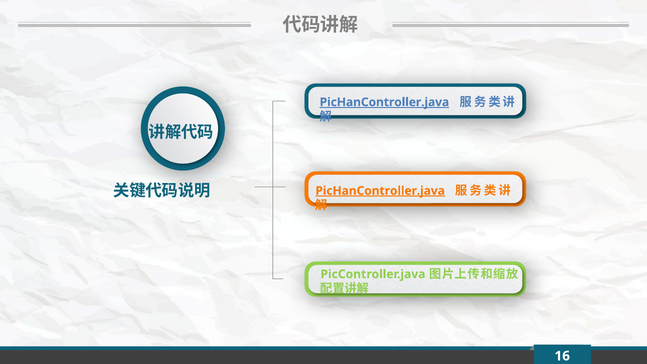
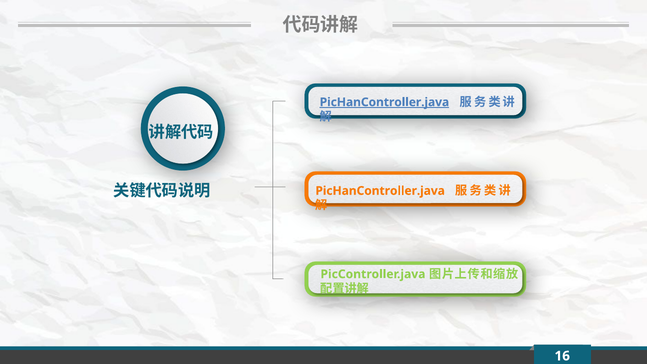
PicHanController.java at (380, 191) underline: present -> none
